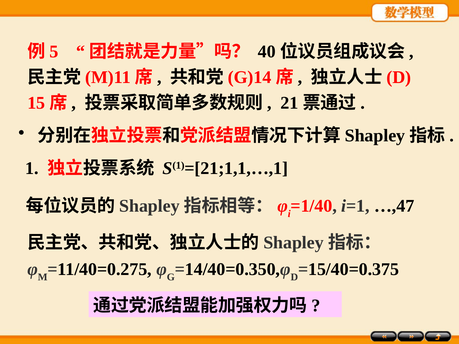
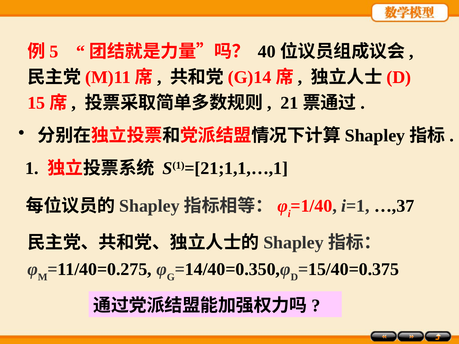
…,47: …,47 -> …,37
